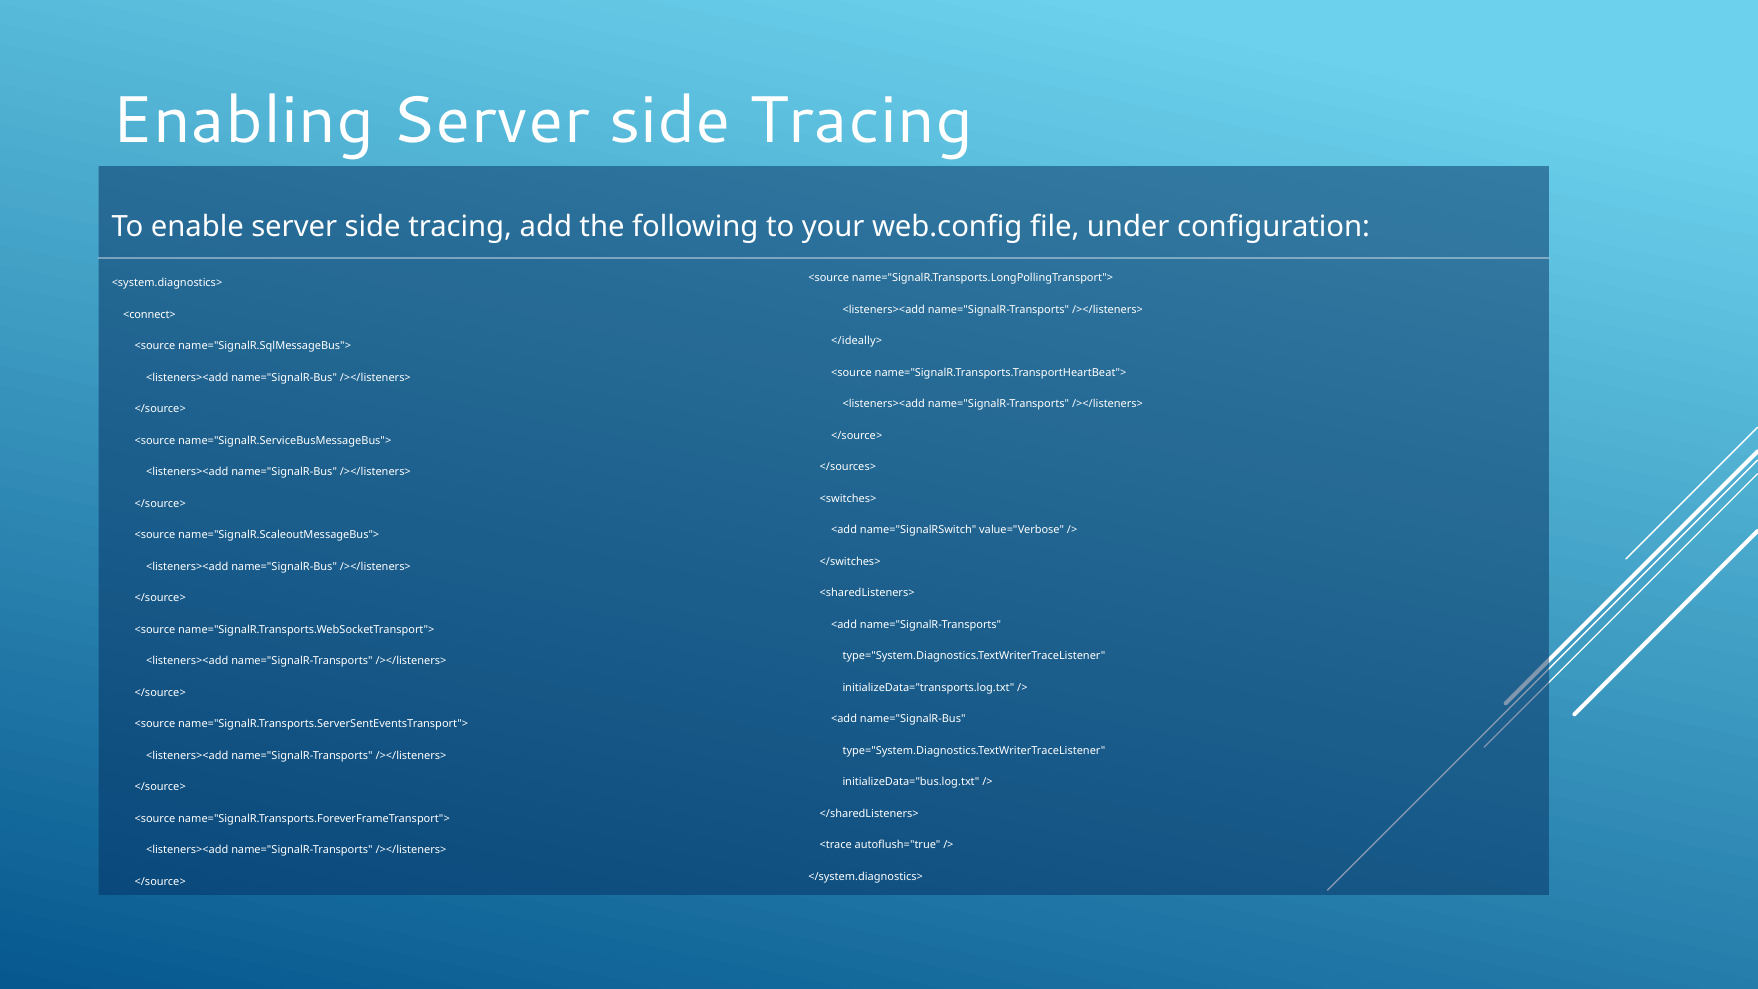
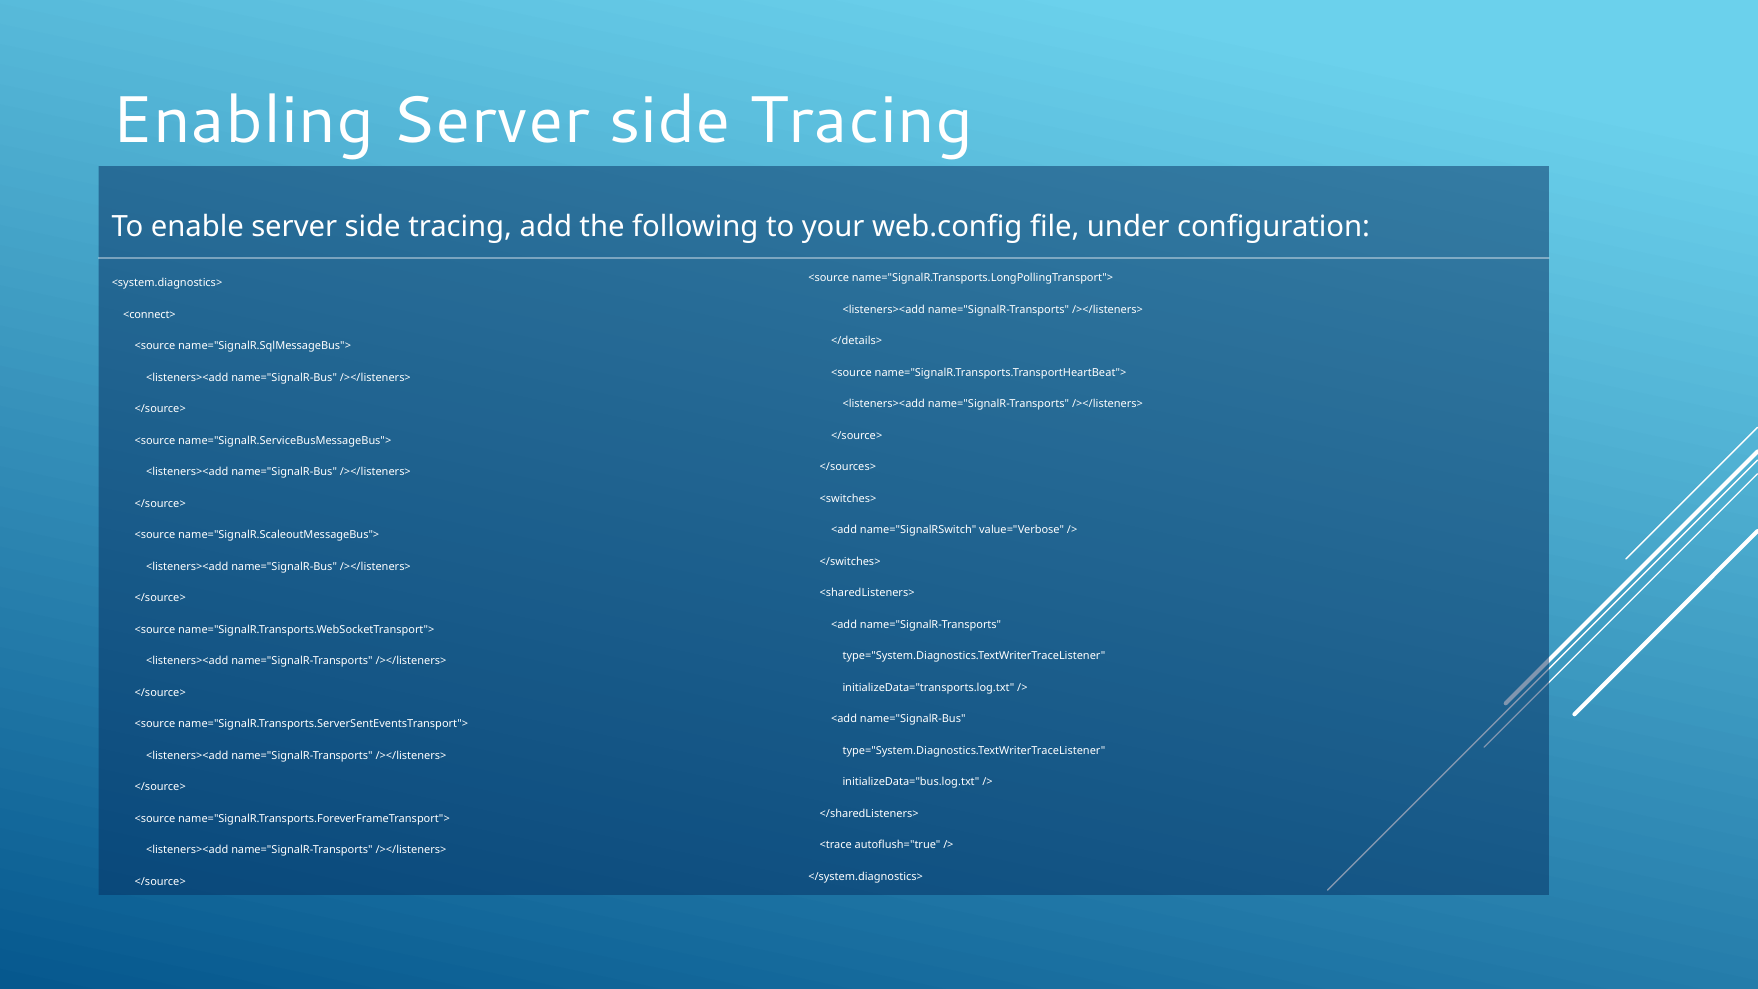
</ideally>: </ideally> -> </details>
